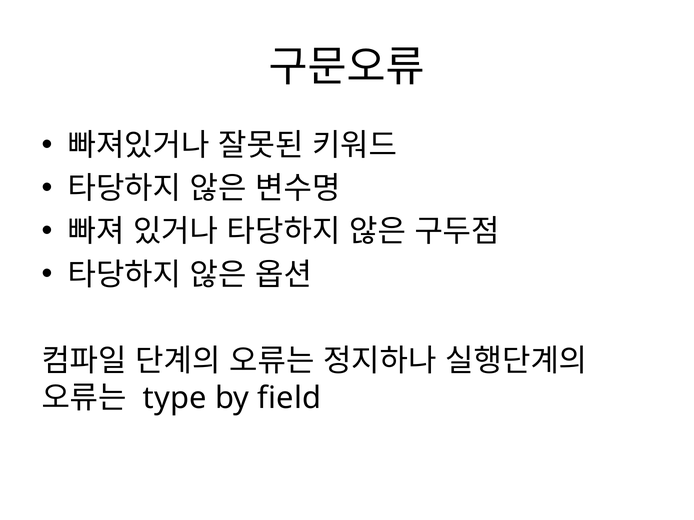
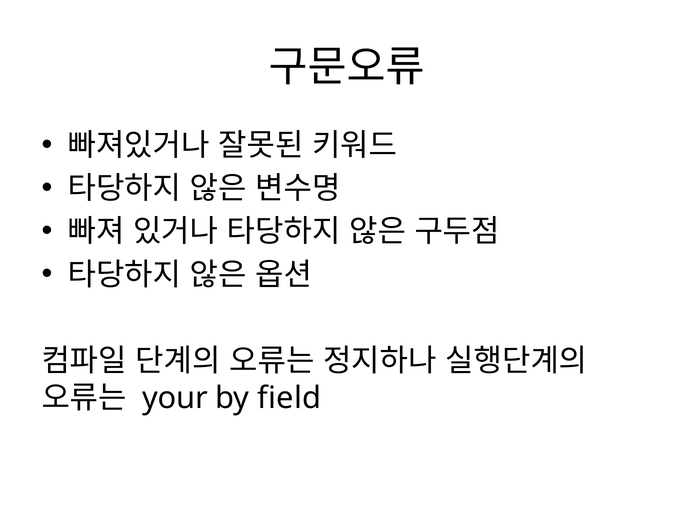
type: type -> your
